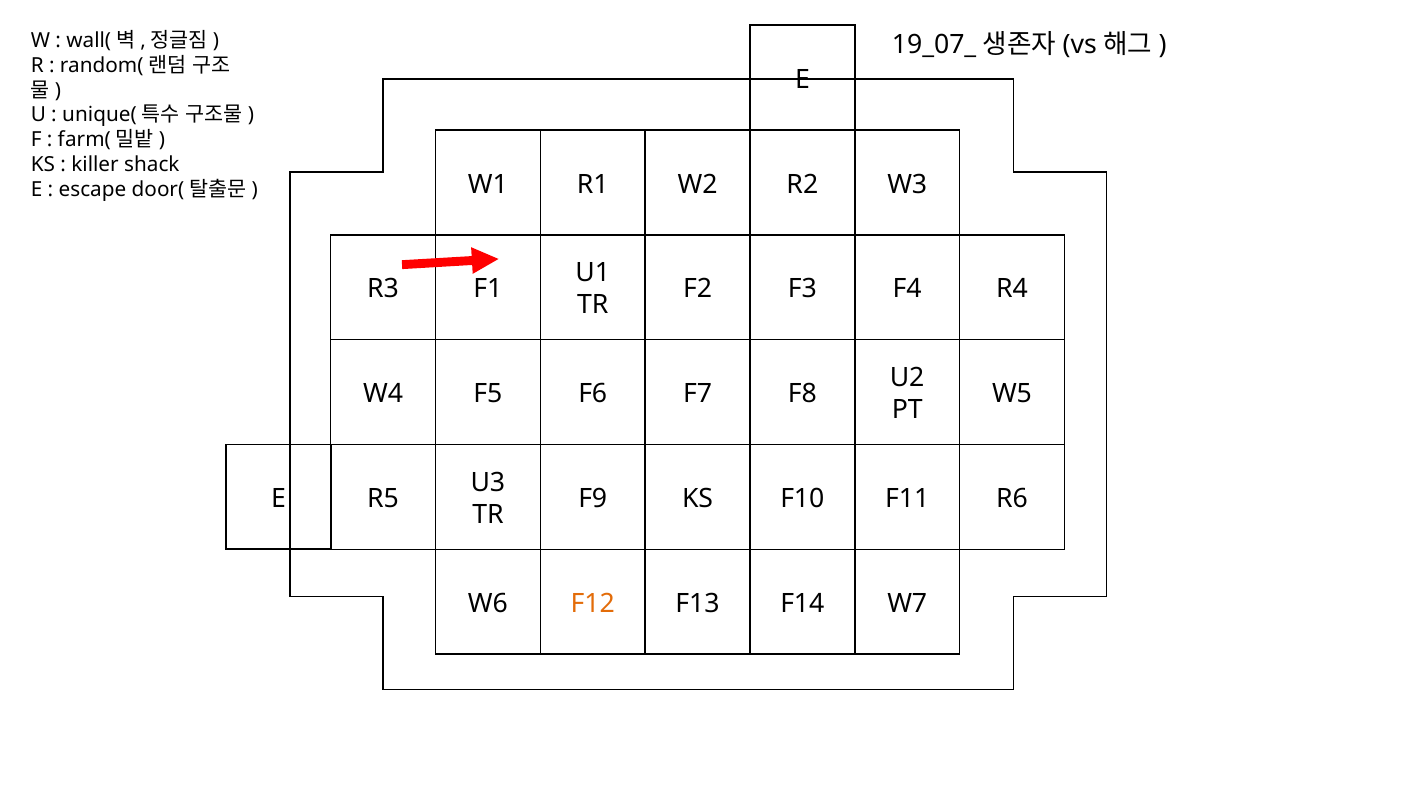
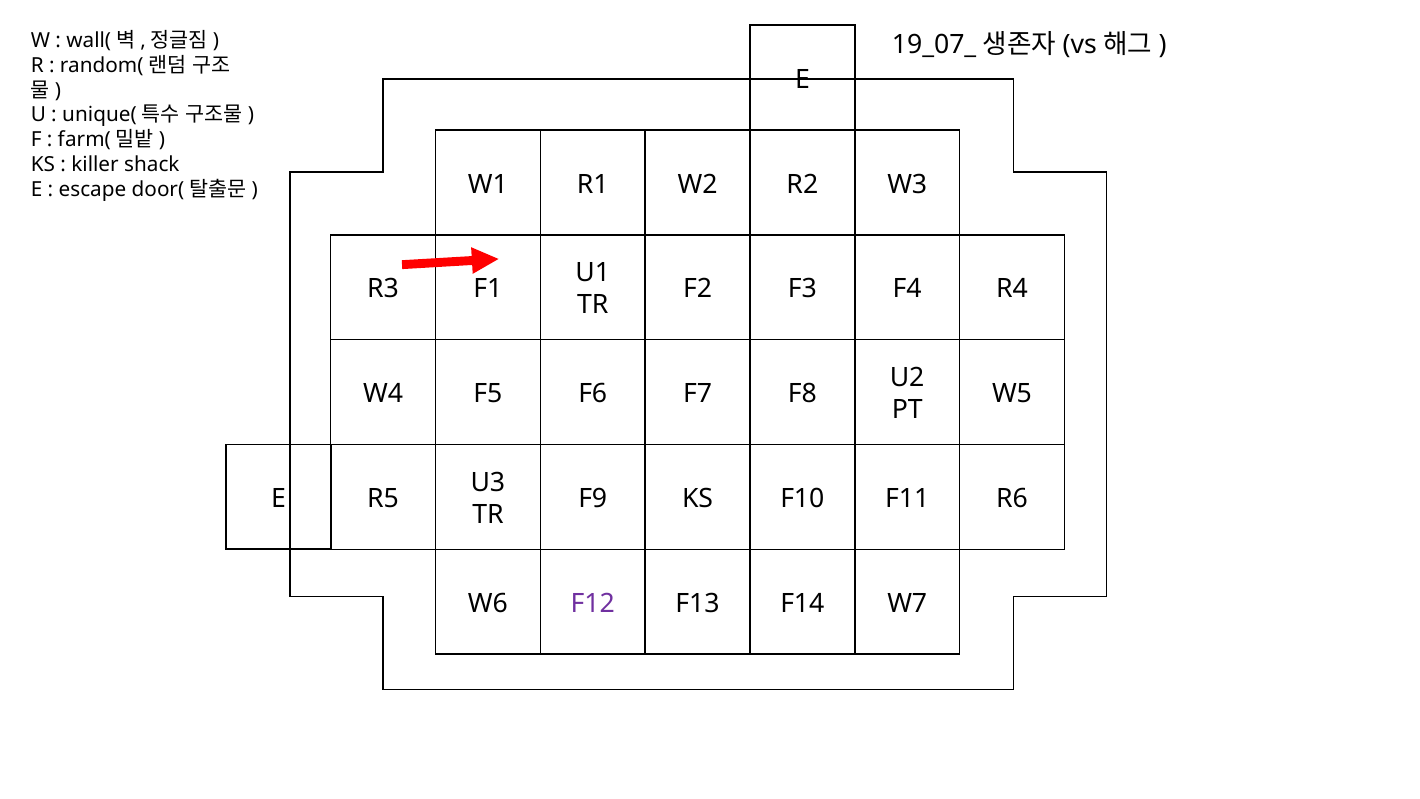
F12 colour: orange -> purple
